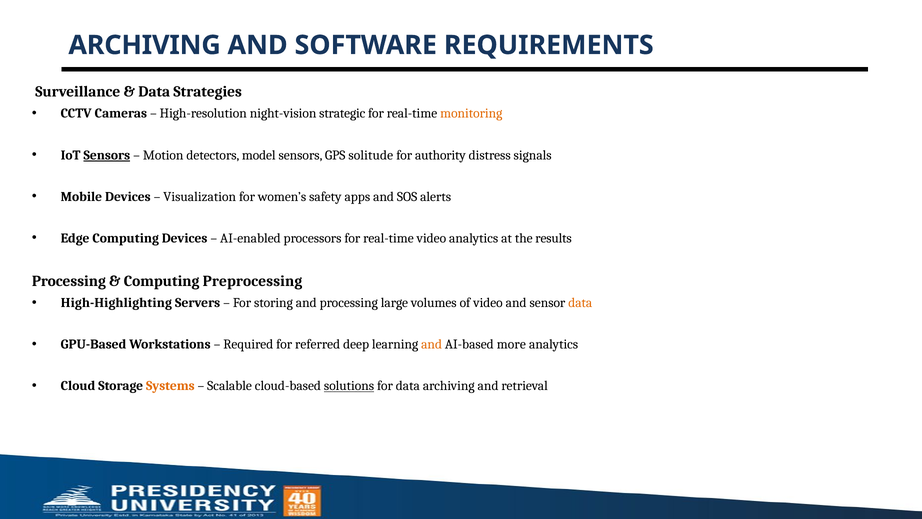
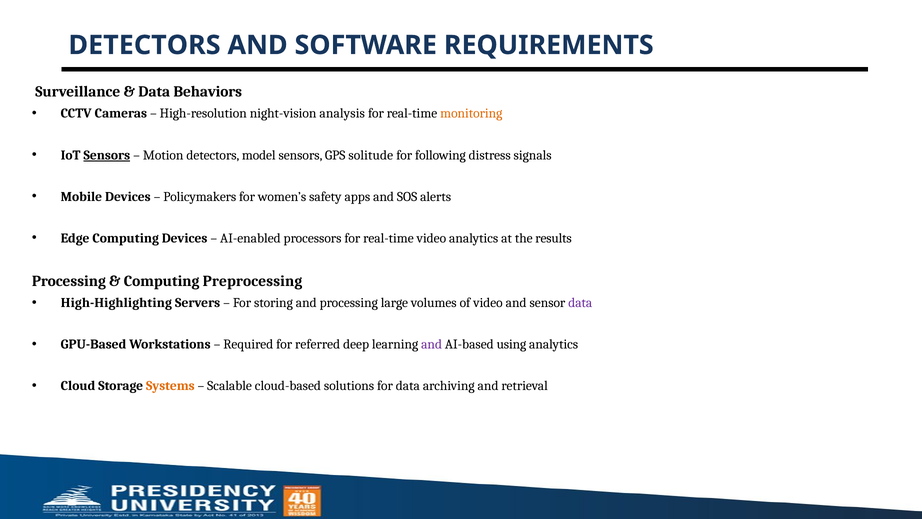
ARCHIVING at (145, 45): ARCHIVING -> DETECTORS
Strategies: Strategies -> Behaviors
strategic: strategic -> analysis
authority: authority -> following
Visualization: Visualization -> Policymakers
data at (580, 303) colour: orange -> purple
and at (432, 344) colour: orange -> purple
more: more -> using
solutions underline: present -> none
